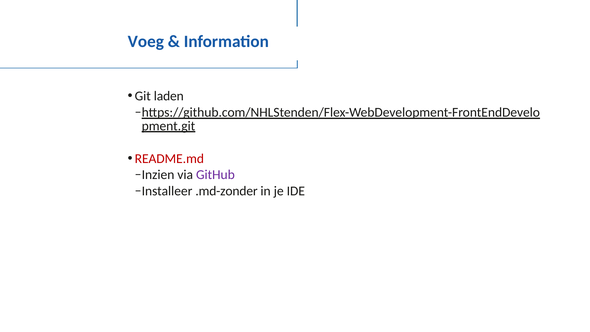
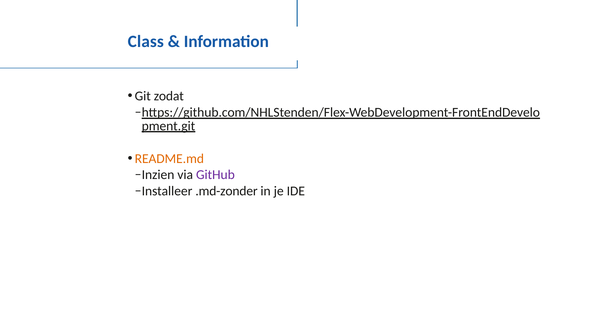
Voeg: Voeg -> Class
laden: laden -> zodat
README.md colour: red -> orange
